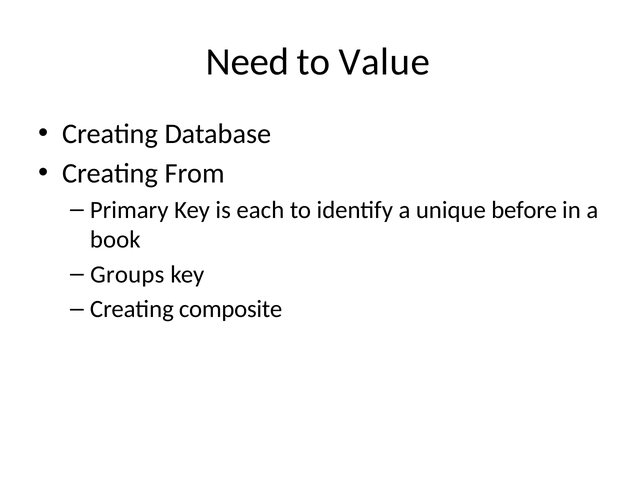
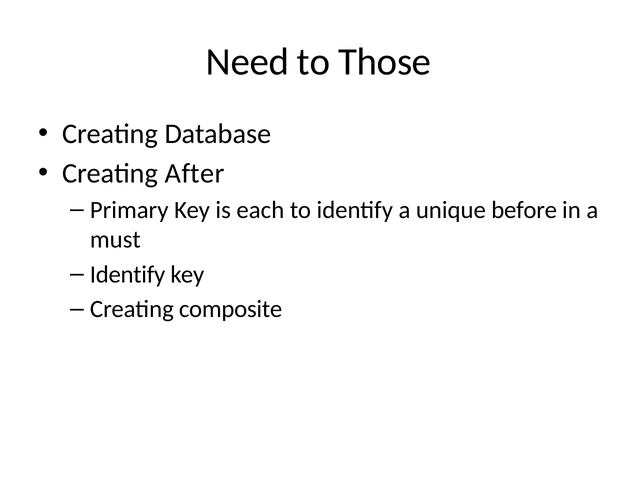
Value: Value -> Those
From: From -> After
book: book -> must
Groups at (127, 274): Groups -> Identify
